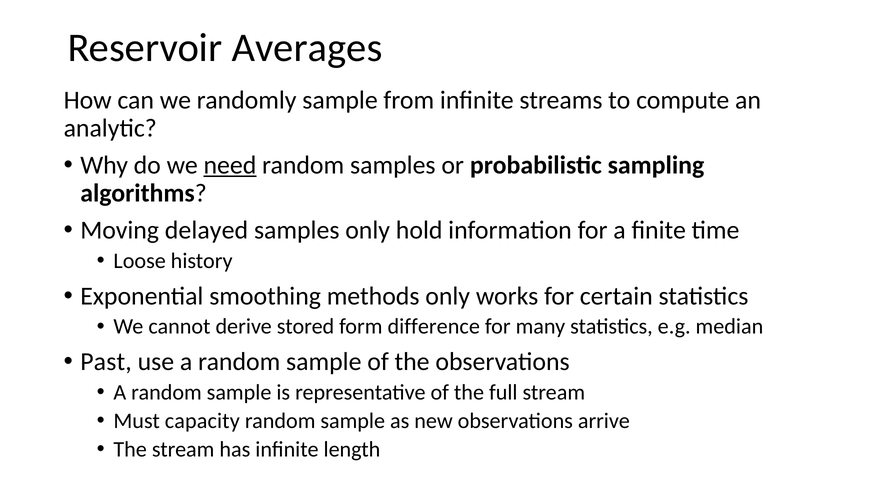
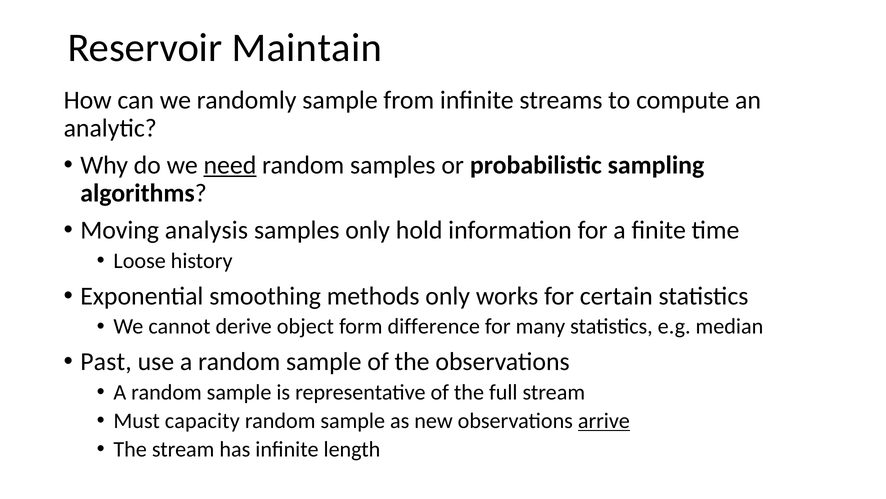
Averages: Averages -> Maintain
delayed: delayed -> analysis
stored: stored -> object
arrive underline: none -> present
